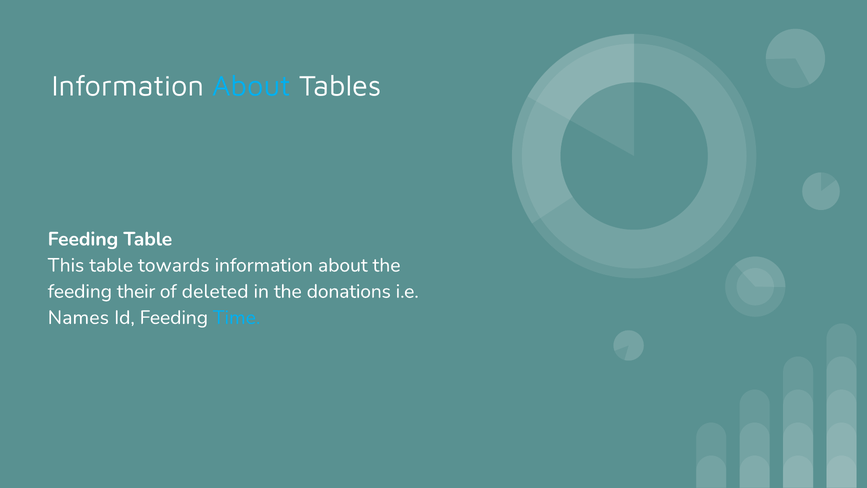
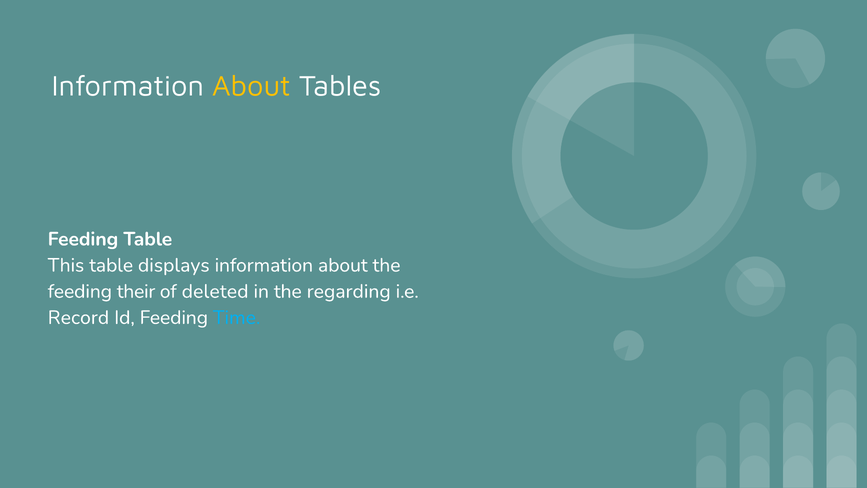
About at (252, 86) colour: light blue -> yellow
towards: towards -> displays
donations: donations -> regarding
Names: Names -> Record
